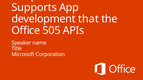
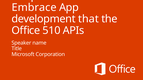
Supports: Supports -> Embrace
505: 505 -> 510
